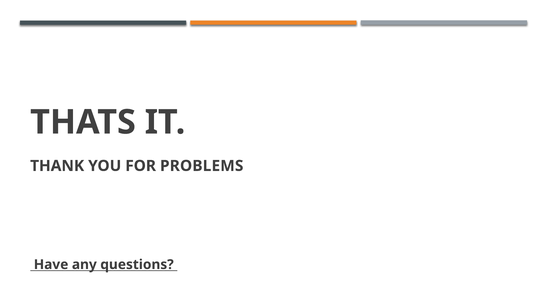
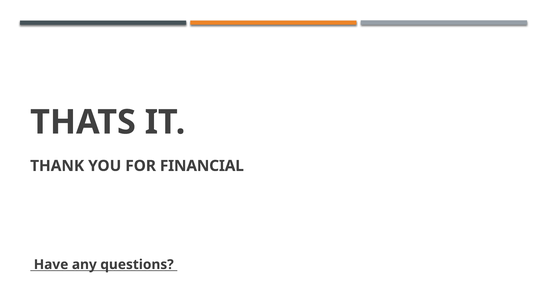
PROBLEMS: PROBLEMS -> FINANCIAL
